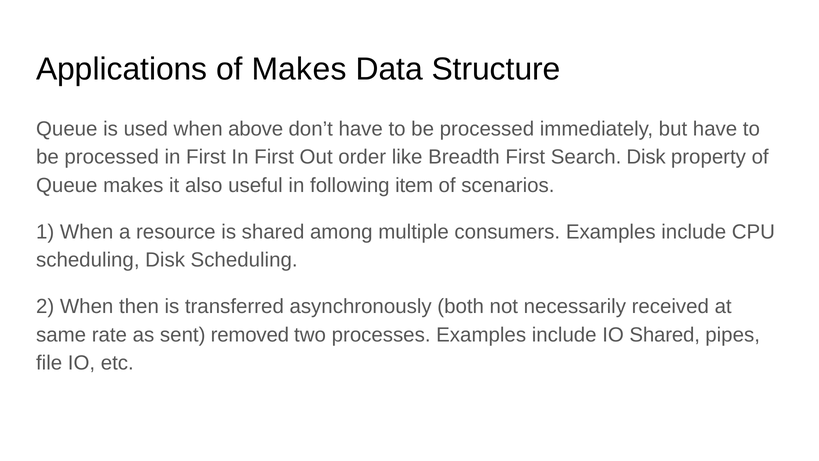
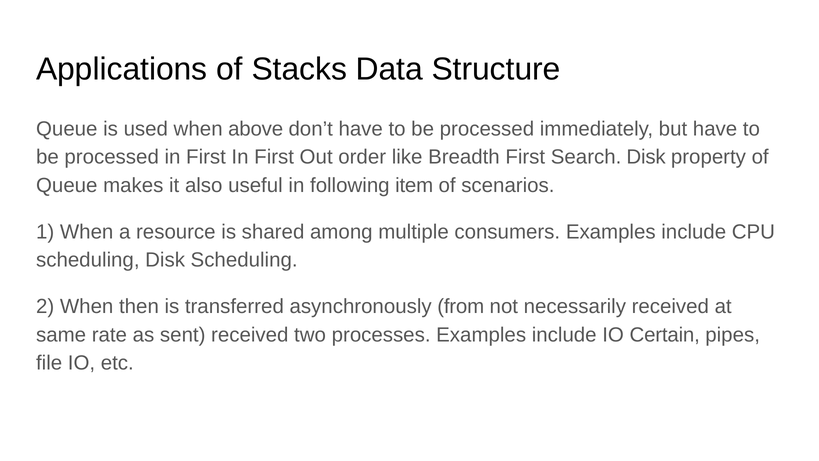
of Makes: Makes -> Stacks
both: both -> from
sent removed: removed -> received
IO Shared: Shared -> Certain
